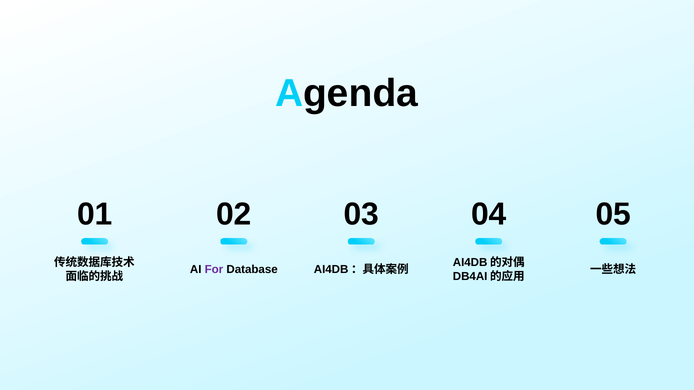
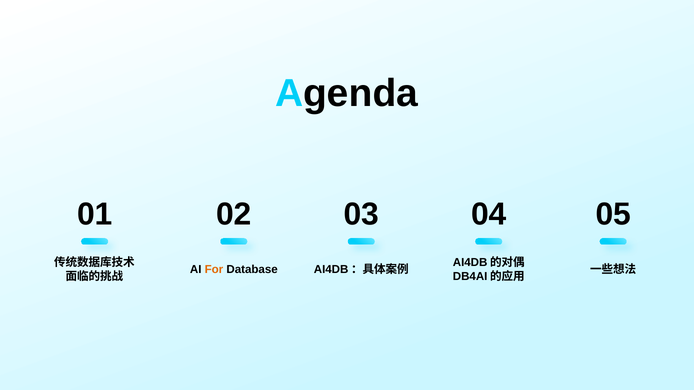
For colour: purple -> orange
